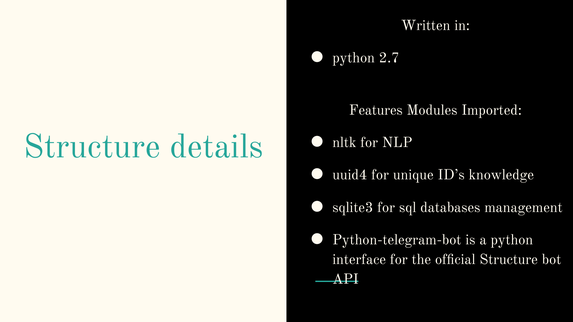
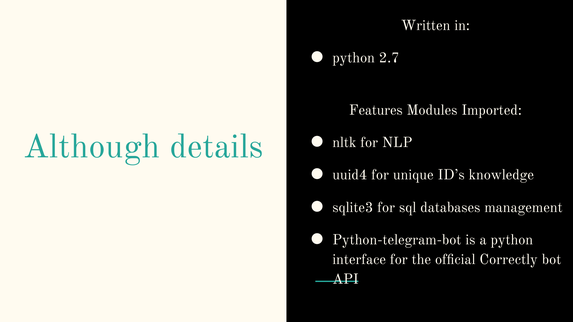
Structure at (92, 147): Structure -> Although
official Structure: Structure -> Correctly
